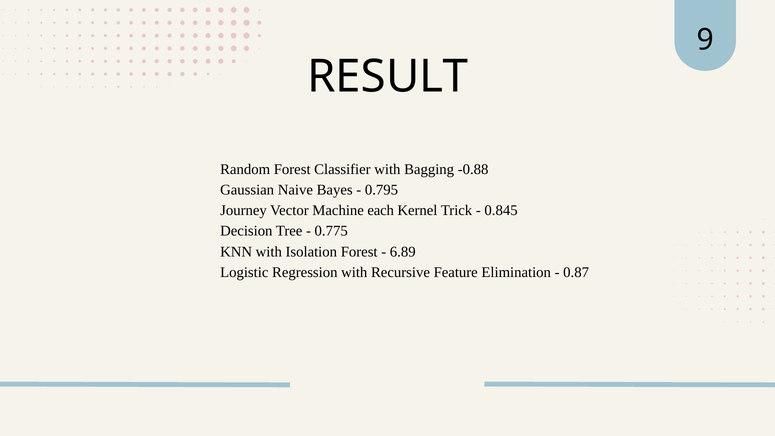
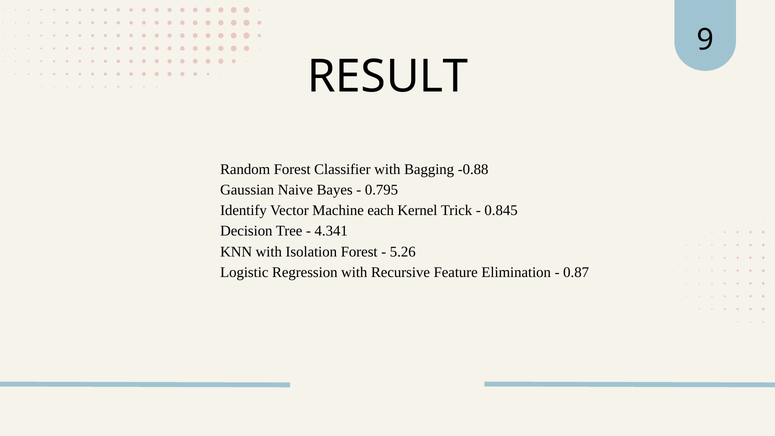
Journey: Journey -> Identify
0.775: 0.775 -> 4.341
6.89: 6.89 -> 5.26
